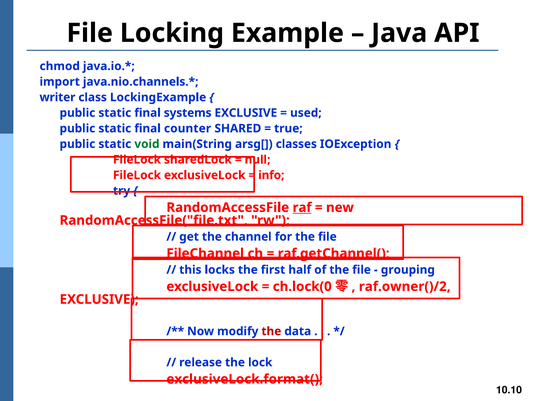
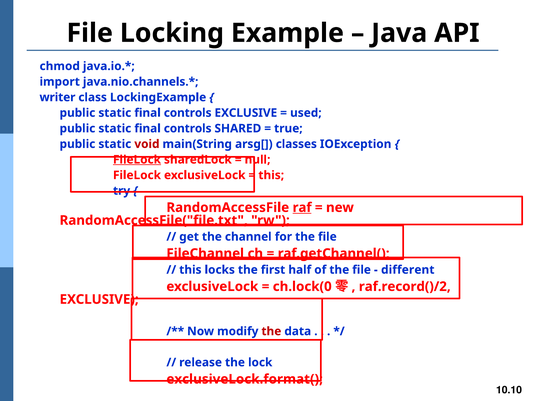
systems at (188, 113): systems -> controls
counter at (188, 128): counter -> controls
void colour: green -> red
FileLock at (137, 159) underline: none -> present
info at (271, 175): info -> this
grouping: grouping -> different
raf.owner()/2: raf.owner()/2 -> raf.record()/2
